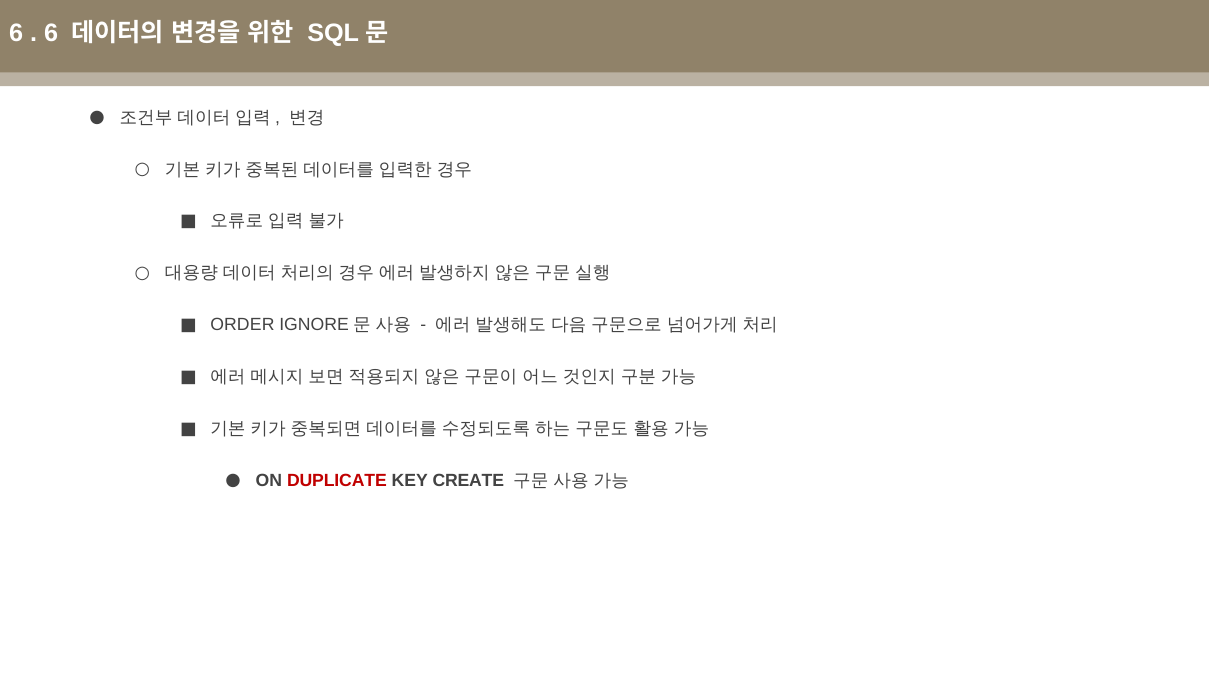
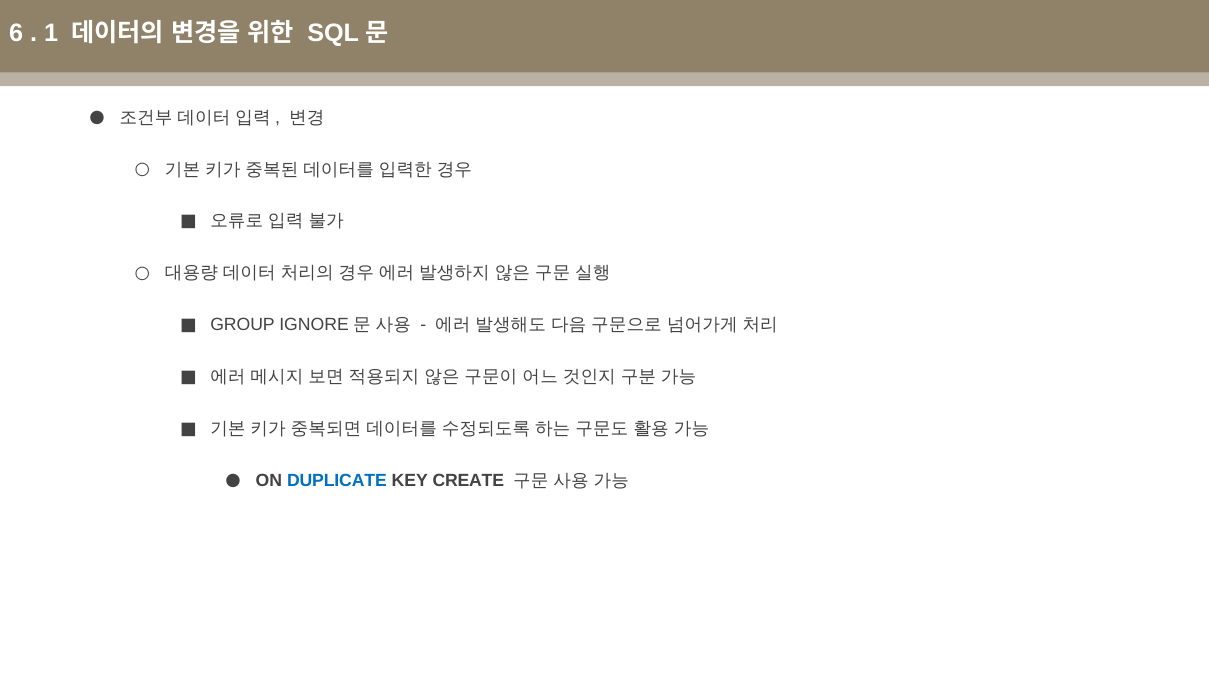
6 at (51, 33): 6 -> 1
ORDER: ORDER -> GROUP
DUPLICATE colour: red -> blue
